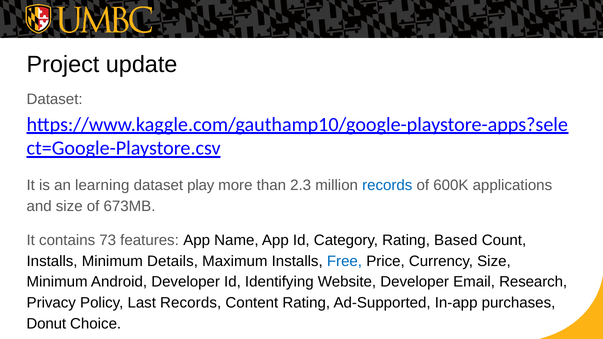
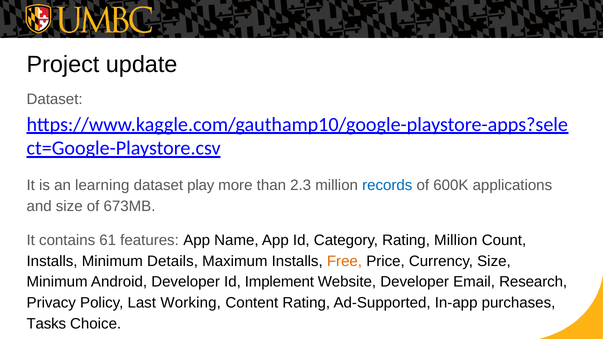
73: 73 -> 61
Rating Based: Based -> Million
Free colour: blue -> orange
Identifying: Identifying -> Implement
Last Records: Records -> Working
Donut: Donut -> Tasks
